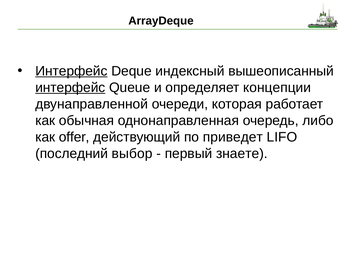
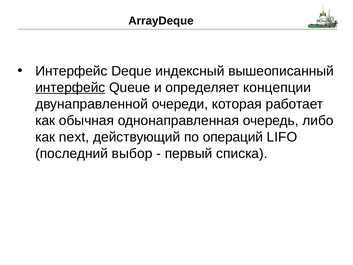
Интерфейс at (71, 71) underline: present -> none
offer: offer -> next
приведет: приведет -> операций
знаете: знаете -> списка
